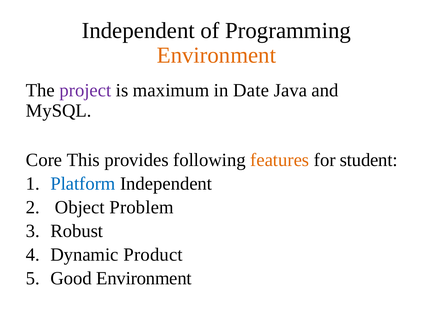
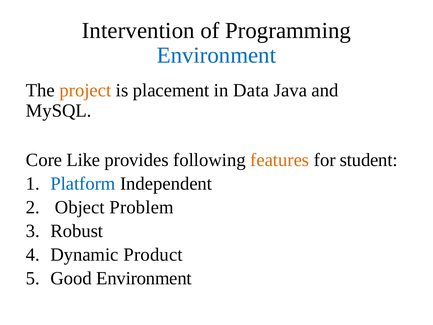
Independent at (138, 31): Independent -> Intervention
Environment at (216, 55) colour: orange -> blue
project colour: purple -> orange
maximum: maximum -> placement
Date: Date -> Data
This: This -> Like
